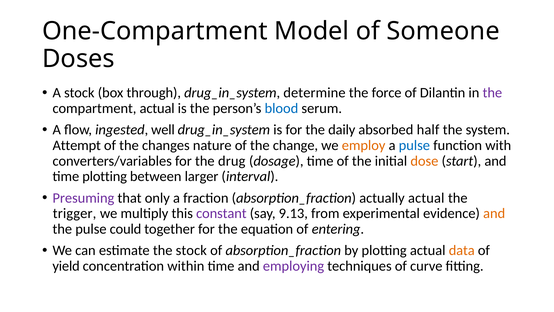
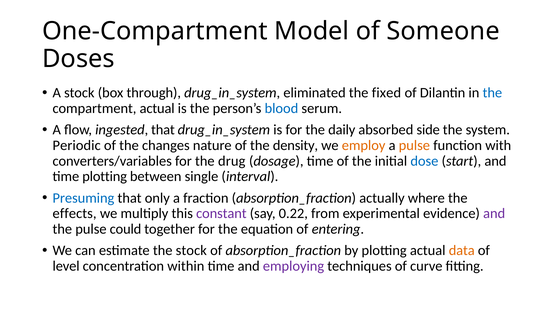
determine: determine -> eliminated
force: force -> fixed
the at (492, 93) colour: purple -> blue
ingested well: well -> that
half: half -> side
Attempt: Attempt -> Periodic
change: change -> density
pulse at (414, 145) colour: blue -> orange
dose colour: orange -> blue
larger: larger -> single
Presuming colour: purple -> blue
actually actual: actual -> where
trigger: trigger -> effects
9.13: 9.13 -> 0.22
and at (494, 213) colour: orange -> purple
yield: yield -> level
